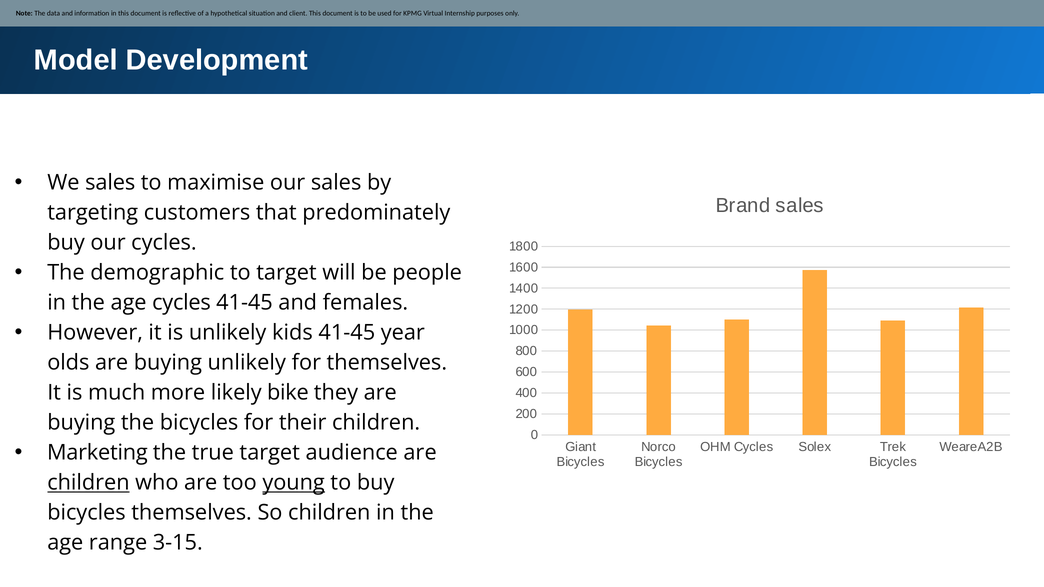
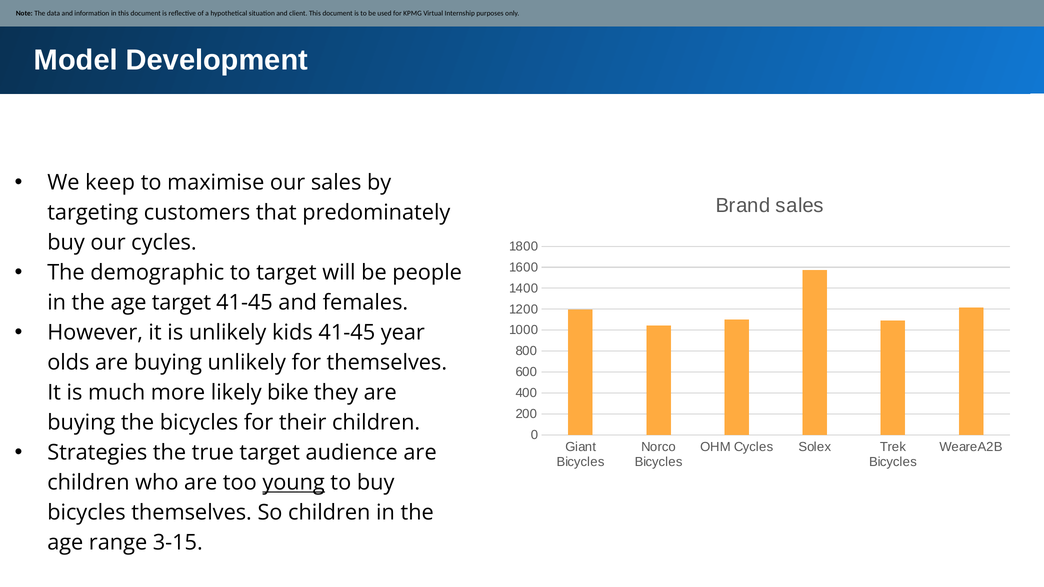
We sales: sales -> keep
age cycles: cycles -> target
Marketing: Marketing -> Strategies
children at (88, 483) underline: present -> none
